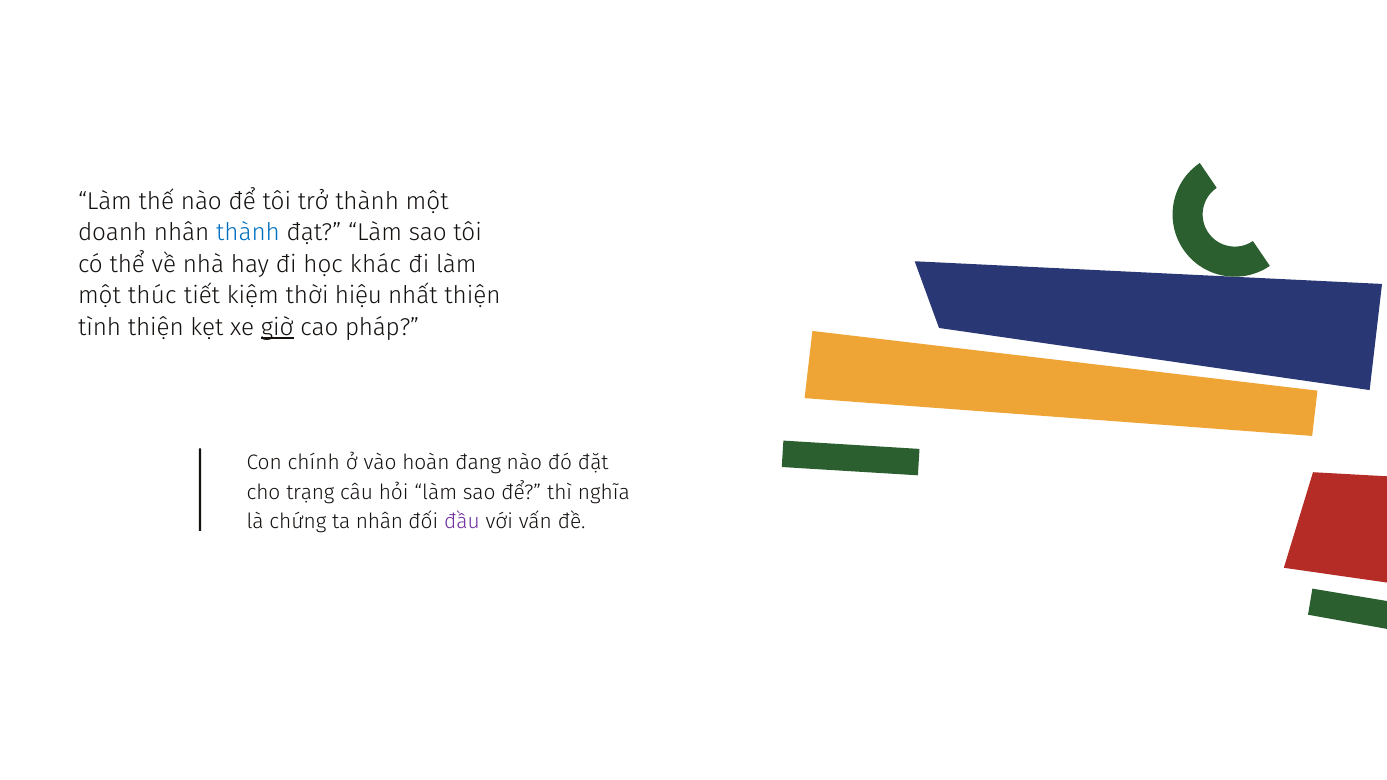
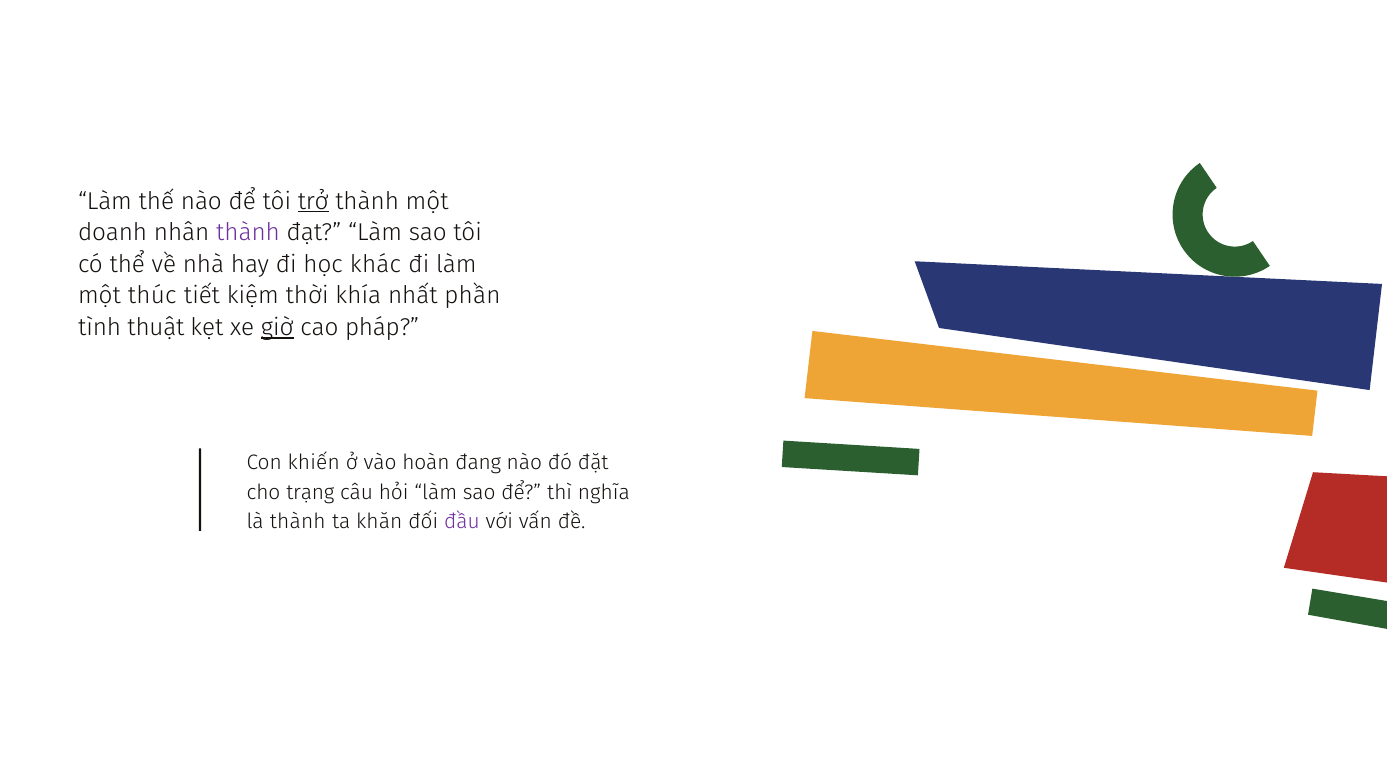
trở underline: none -> present
thành at (248, 233) colour: blue -> purple
hiệu: hiệu -> khía
nhất thiện: thiện -> phần
tình thiện: thiện -> thuật
chính: chính -> khiến
là chứng: chứng -> thành
ta nhân: nhân -> khăn
